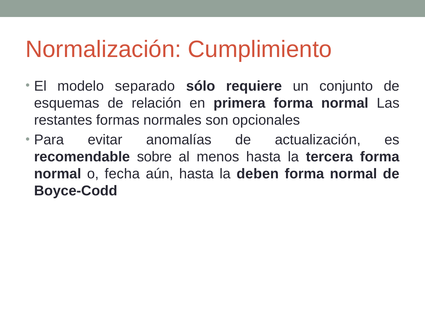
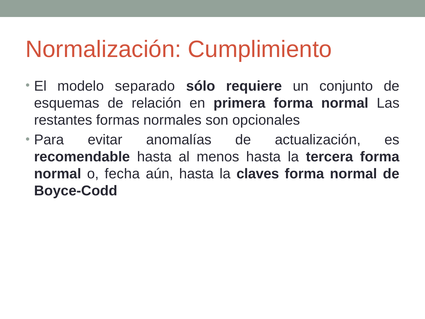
recomendable sobre: sobre -> hasta
deben: deben -> claves
